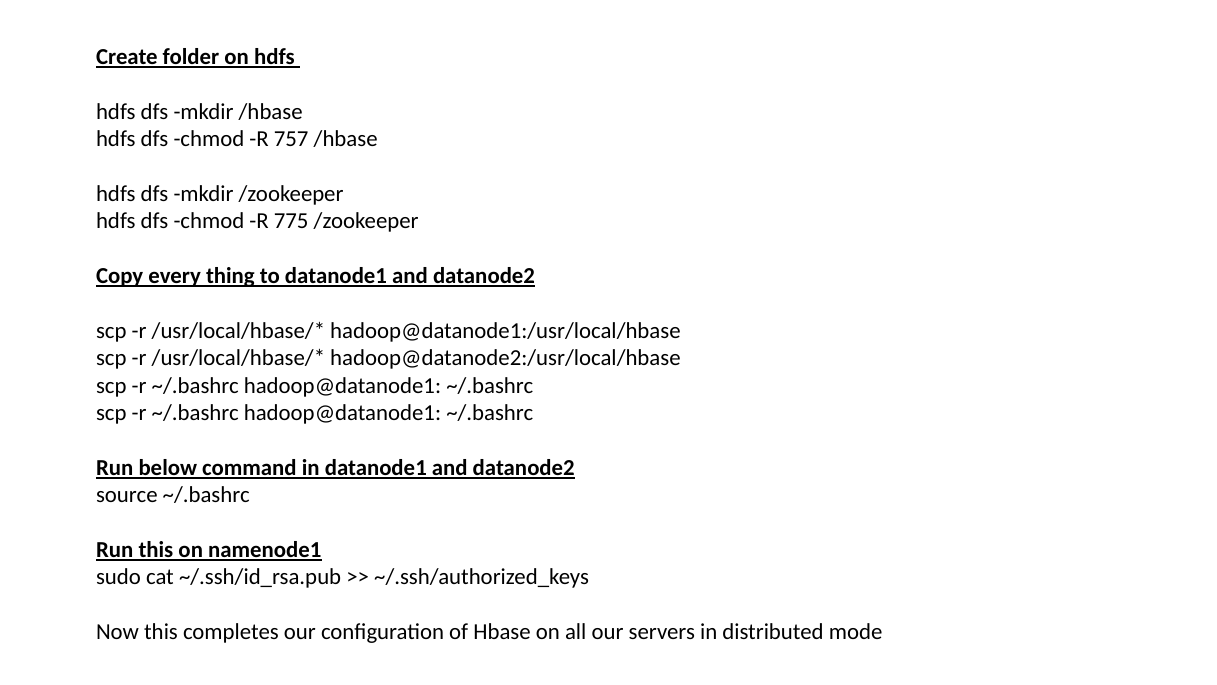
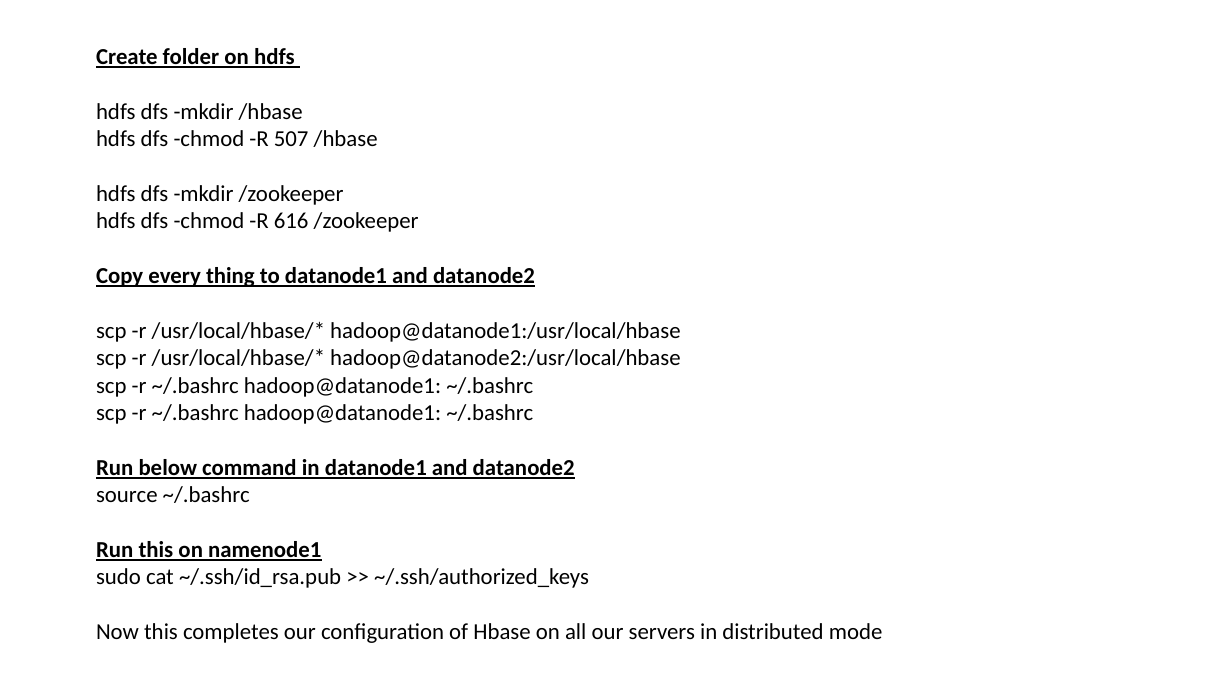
757: 757 -> 507
775: 775 -> 616
